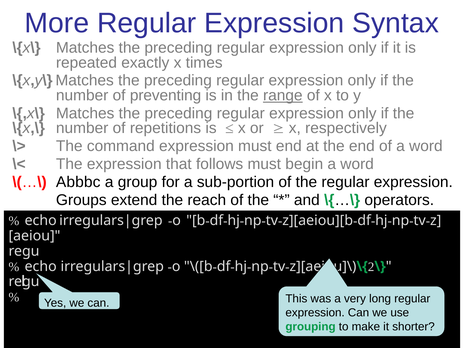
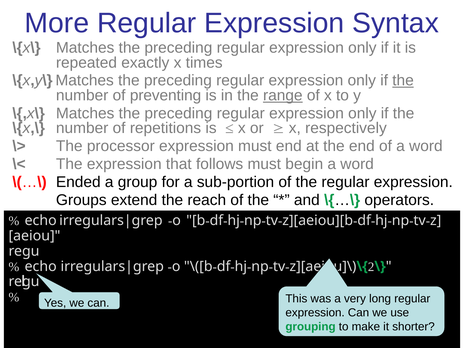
the at (403, 81) underline: none -> present
command: command -> processor
Abbbc: Abbbc -> Ended
